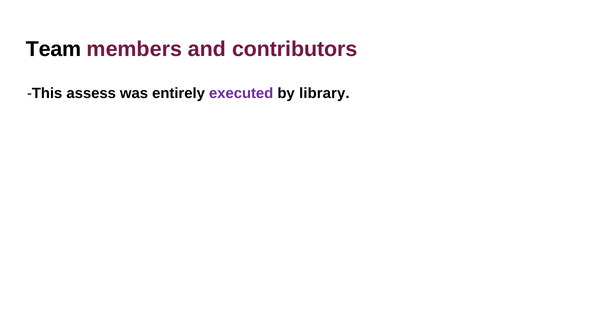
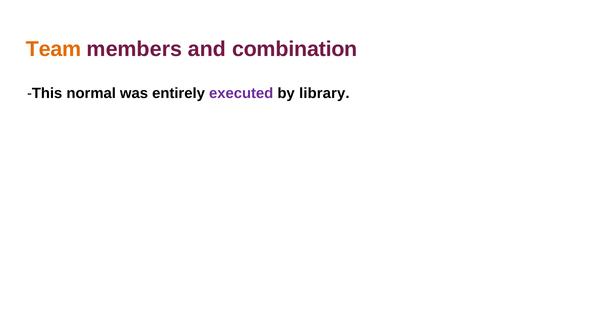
Team colour: black -> orange
contributors: contributors -> combination
assess: assess -> normal
